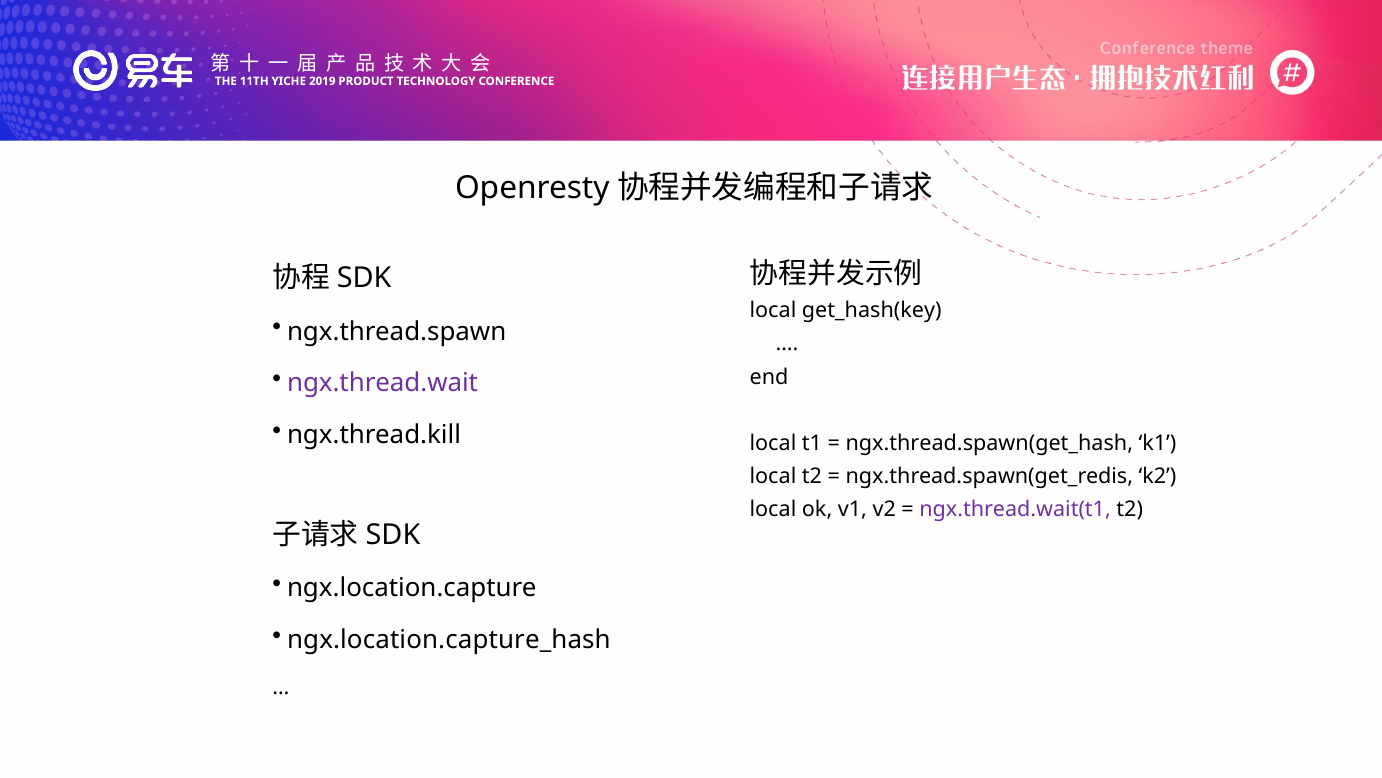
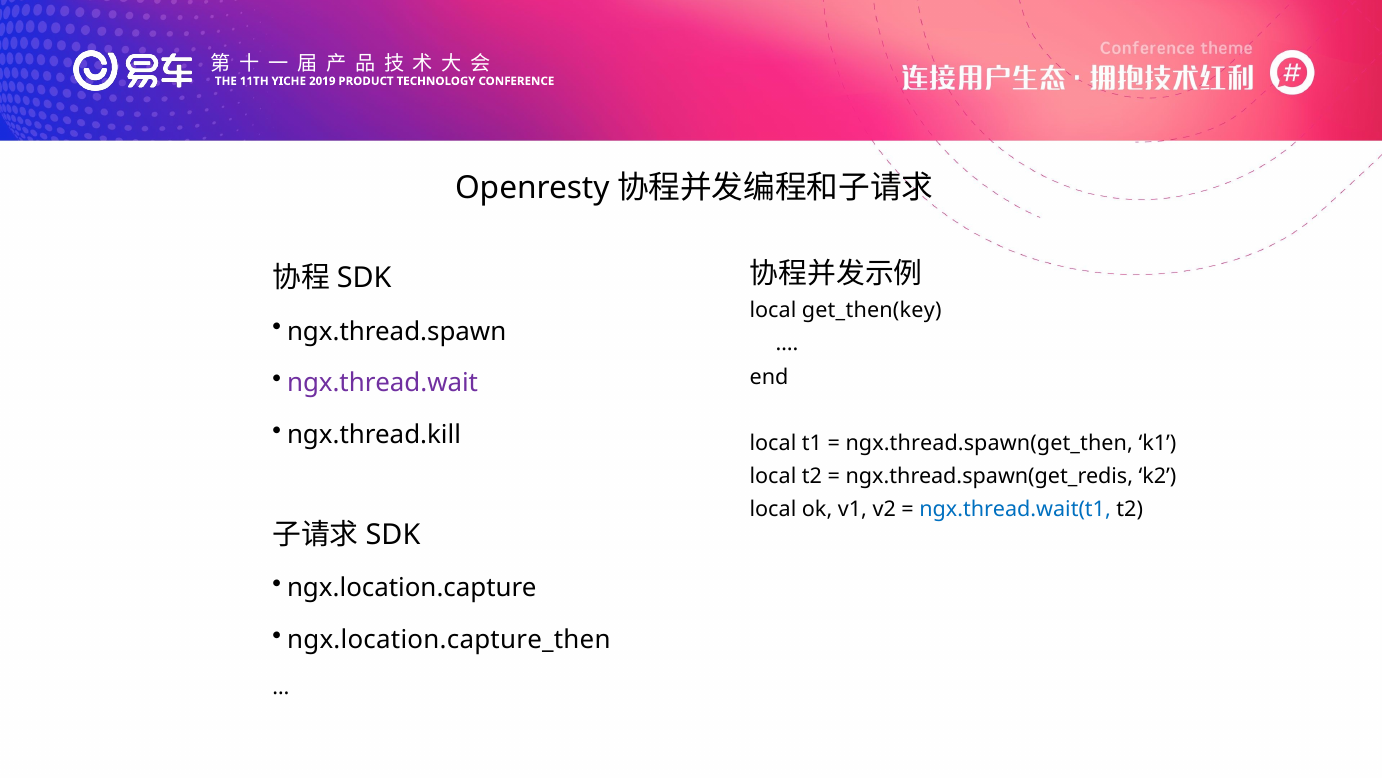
get_hash(key: get_hash(key -> get_then(key
ngx.thread.spawn(get_hash: ngx.thread.spawn(get_hash -> ngx.thread.spawn(get_then
ngx.thread.wait(t1 colour: purple -> blue
ngx.location.capture_hash: ngx.location.capture_hash -> ngx.location.capture_then
